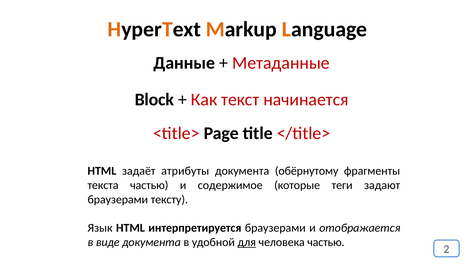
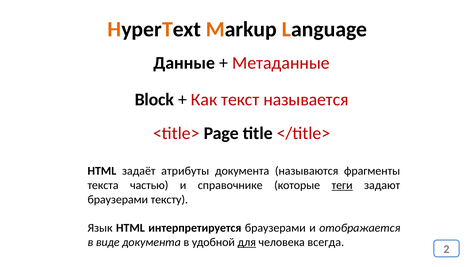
начинается: начинается -> называется
обёрнутому: обёрнутому -> называются
содержимое: содержимое -> справочнике
теги underline: none -> present
человека частью: частью -> всегда
